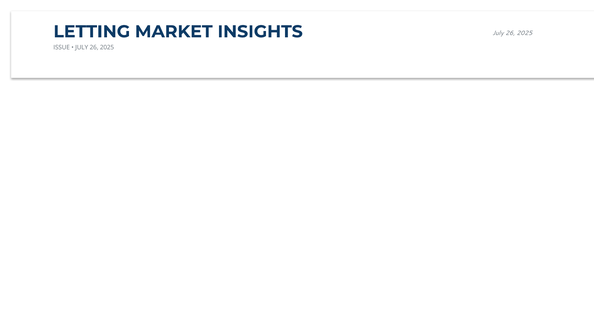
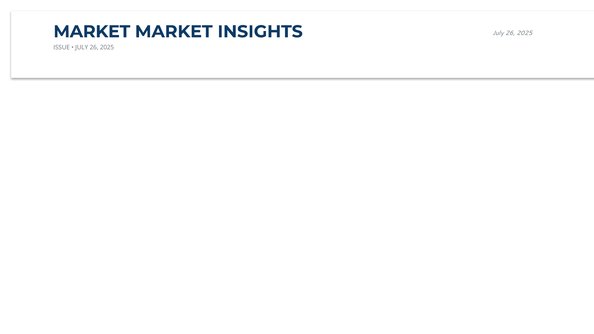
LETTING at (92, 32): LETTING -> MARKET
